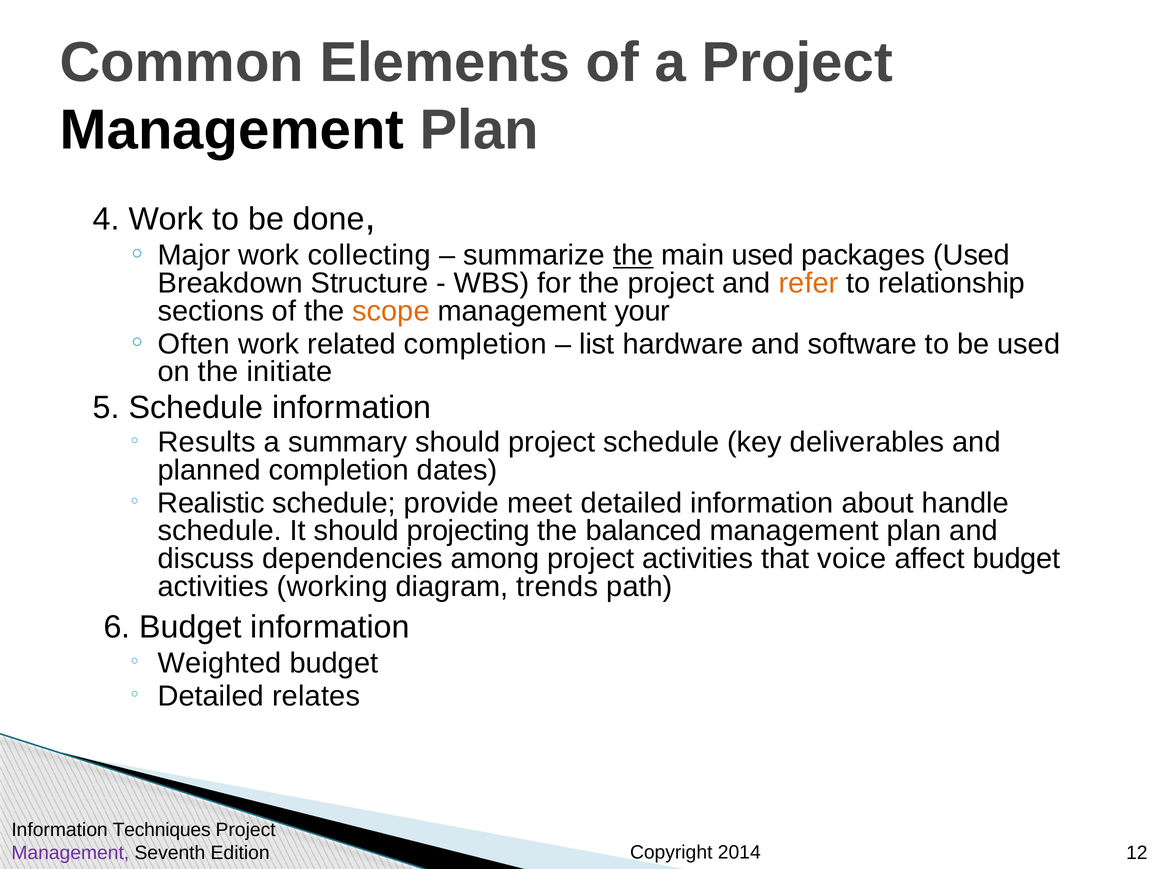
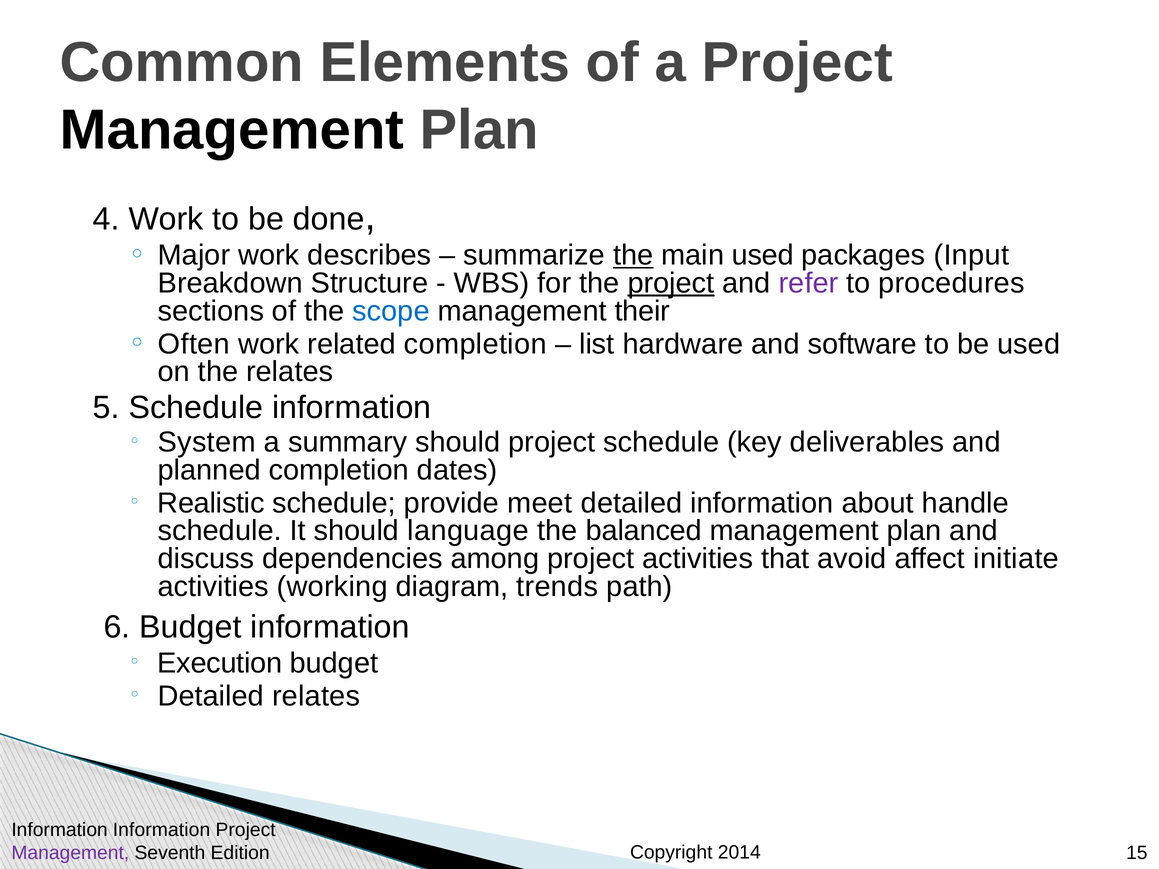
collecting: collecting -> describes
packages Used: Used -> Input
project at (671, 283) underline: none -> present
refer colour: orange -> purple
relationship: relationship -> procedures
scope colour: orange -> blue
your: your -> their
the initiate: initiate -> relates
Results: Results -> System
projecting: projecting -> language
voice: voice -> avoid
affect budget: budget -> initiate
Weighted: Weighted -> Execution
Information Techniques: Techniques -> Information
12: 12 -> 15
